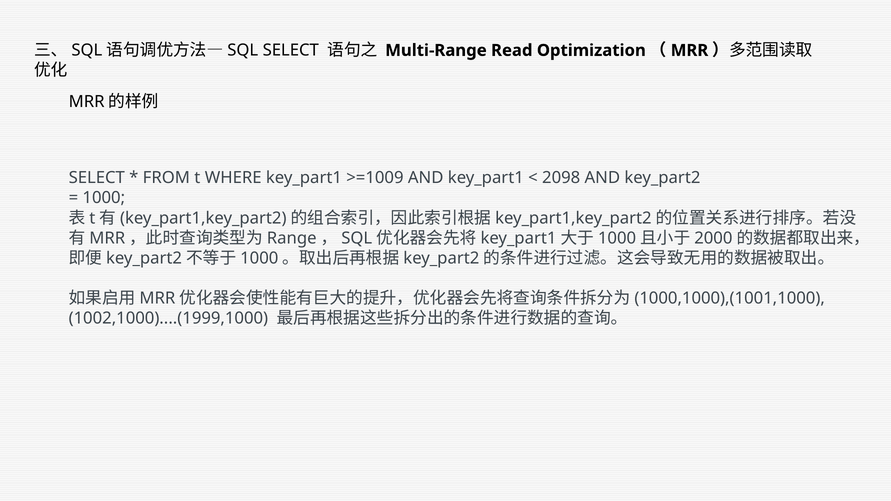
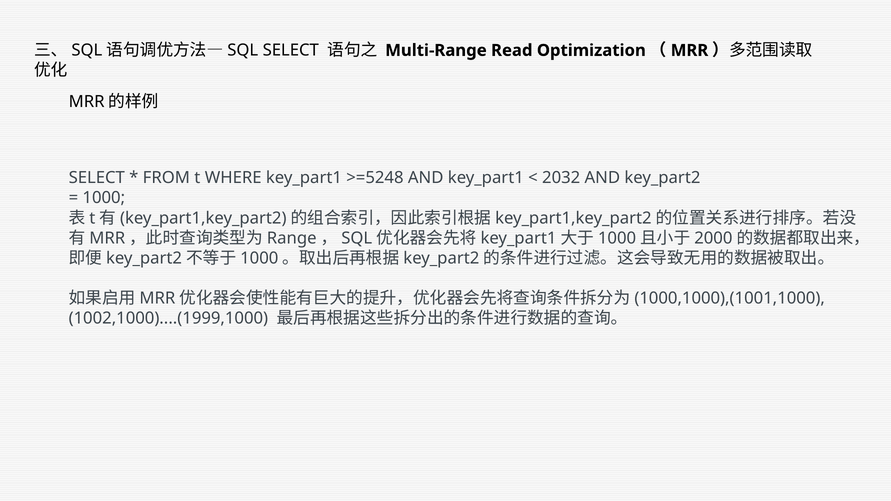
>=1009: >=1009 -> >=5248
2098: 2098 -> 2032
